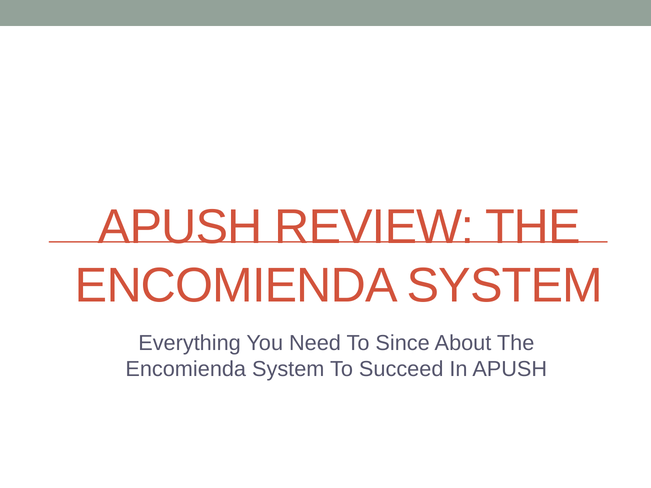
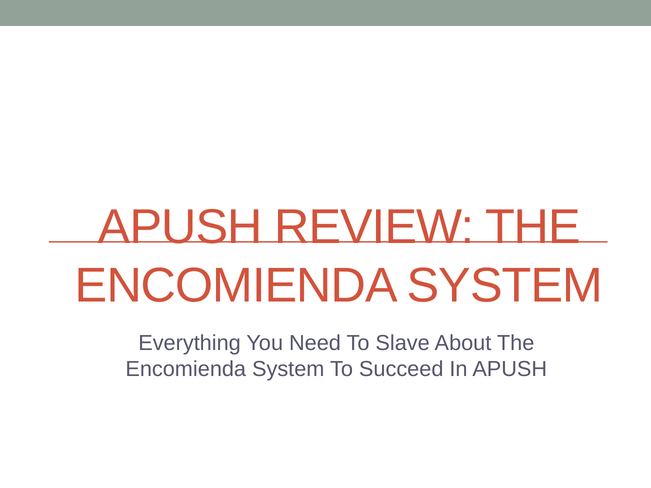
Since: Since -> Slave
